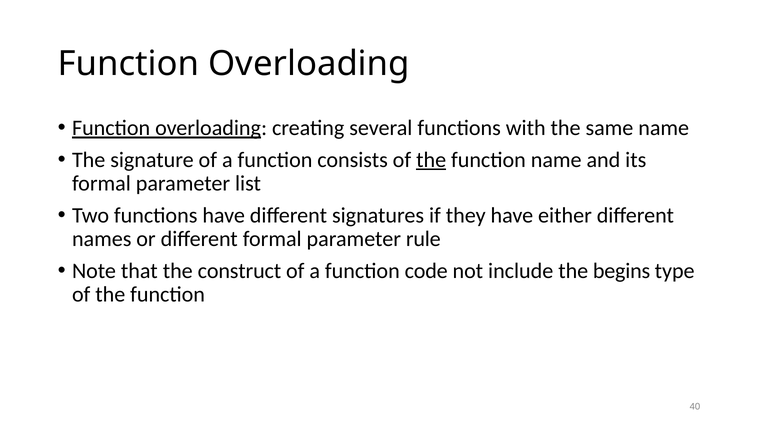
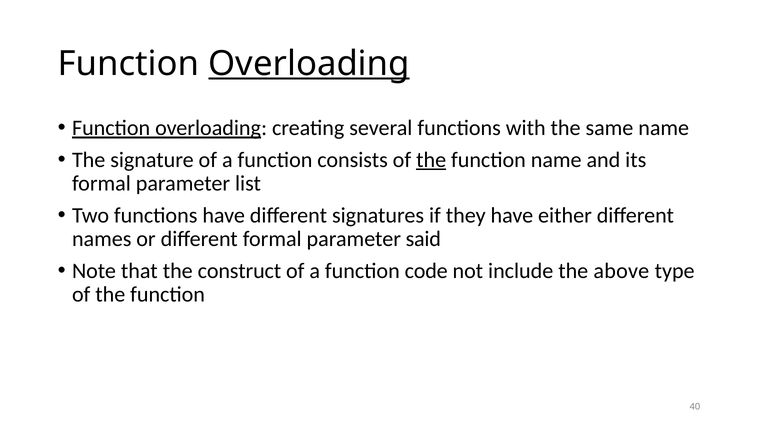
Overloading at (309, 64) underline: none -> present
rule: rule -> said
begins: begins -> above
